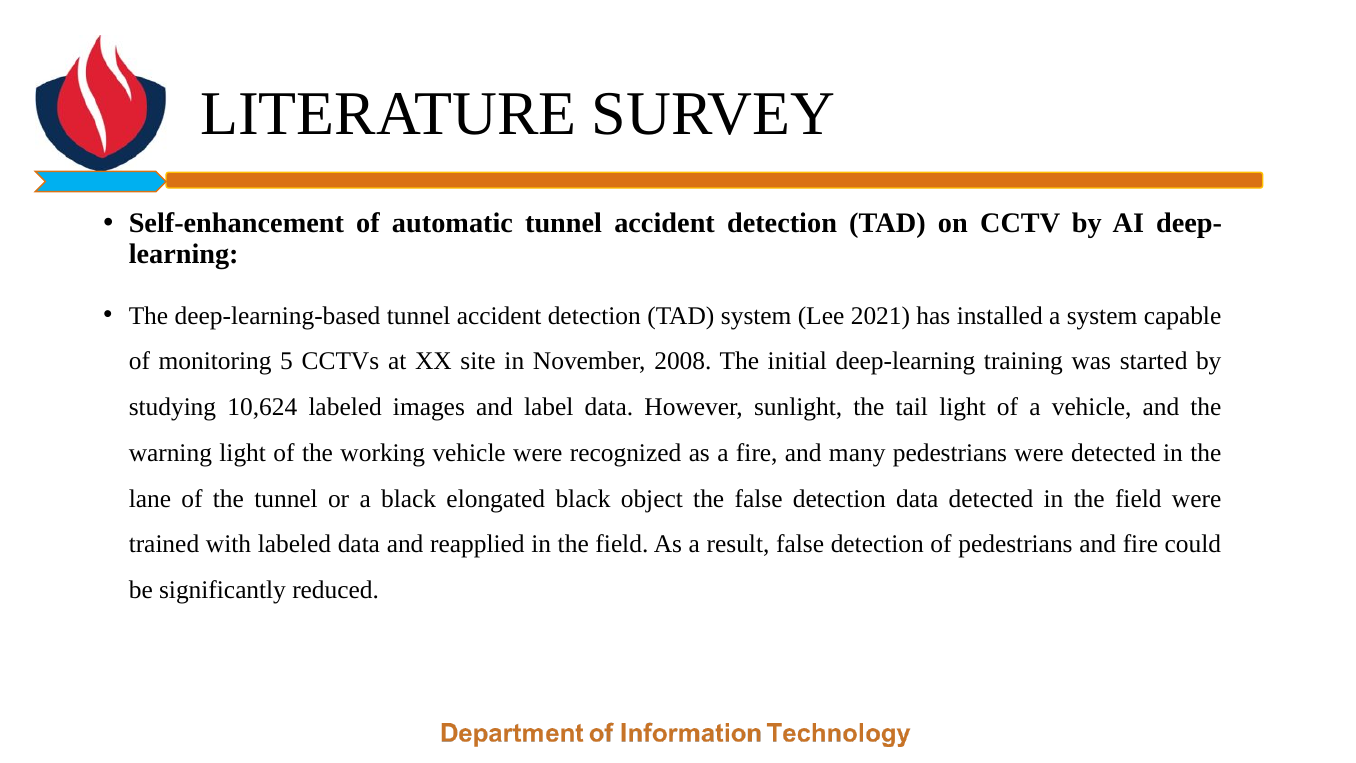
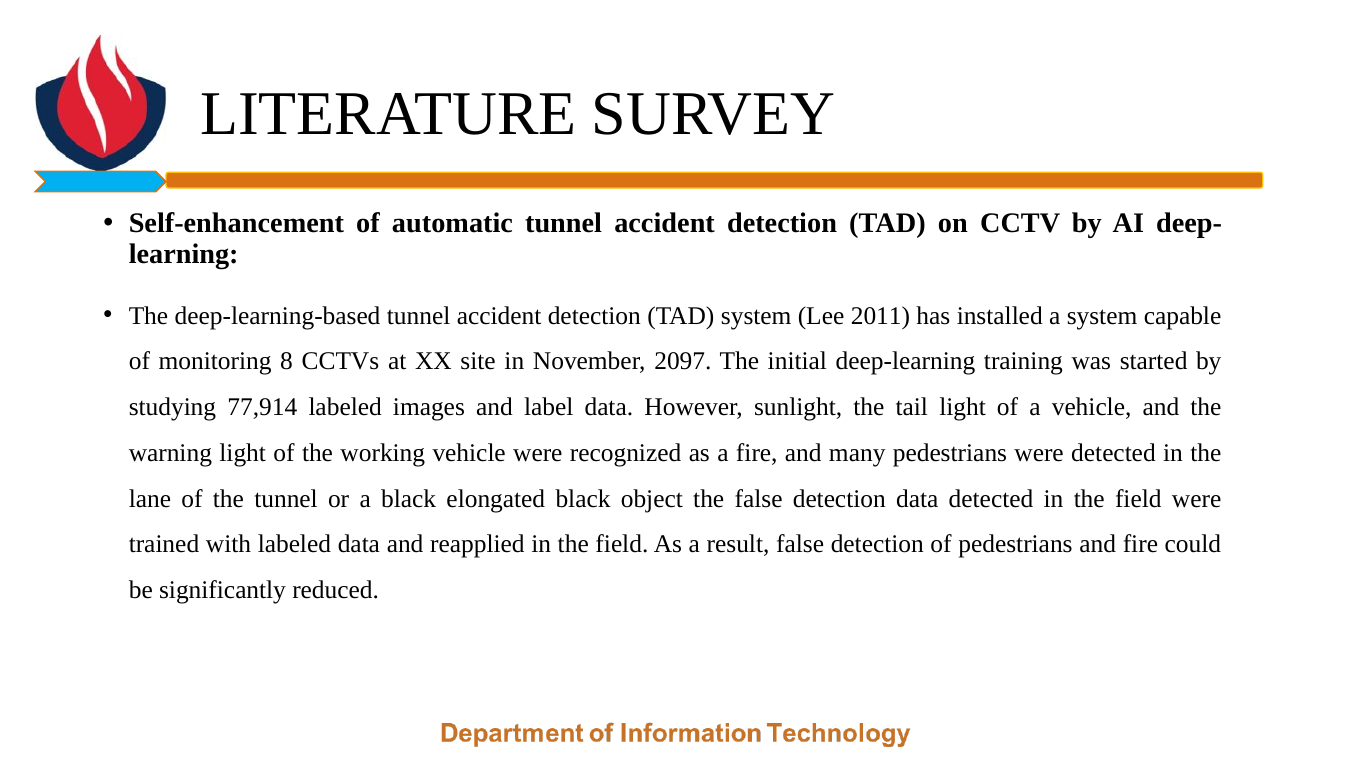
2021: 2021 -> 2011
5: 5 -> 8
2008: 2008 -> 2097
10,624: 10,624 -> 77,914
